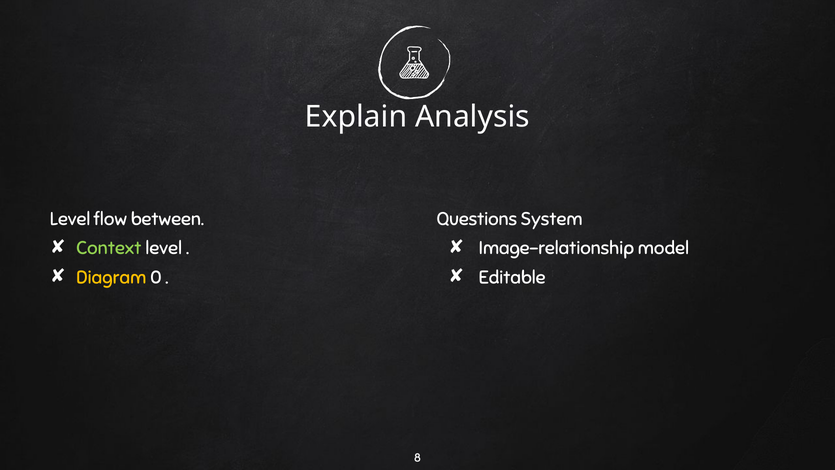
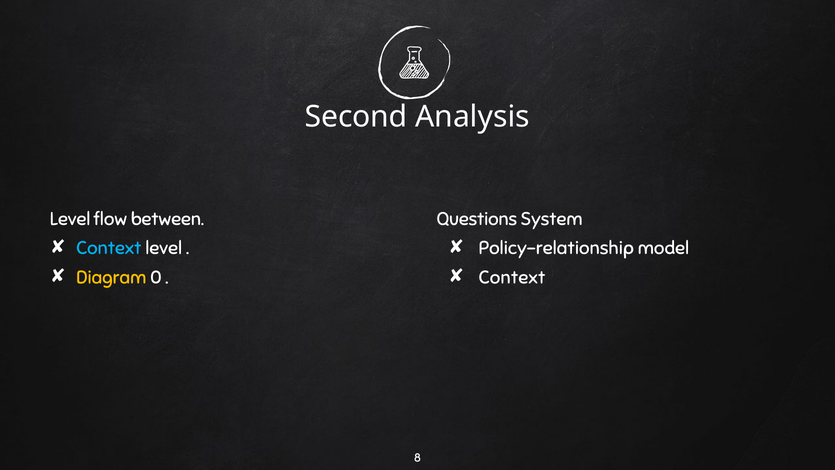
Explain: Explain -> Second
Context at (109, 248) colour: light green -> light blue
Image–relationship: Image–relationship -> Policy–relationship
Editable at (512, 277): Editable -> Context
